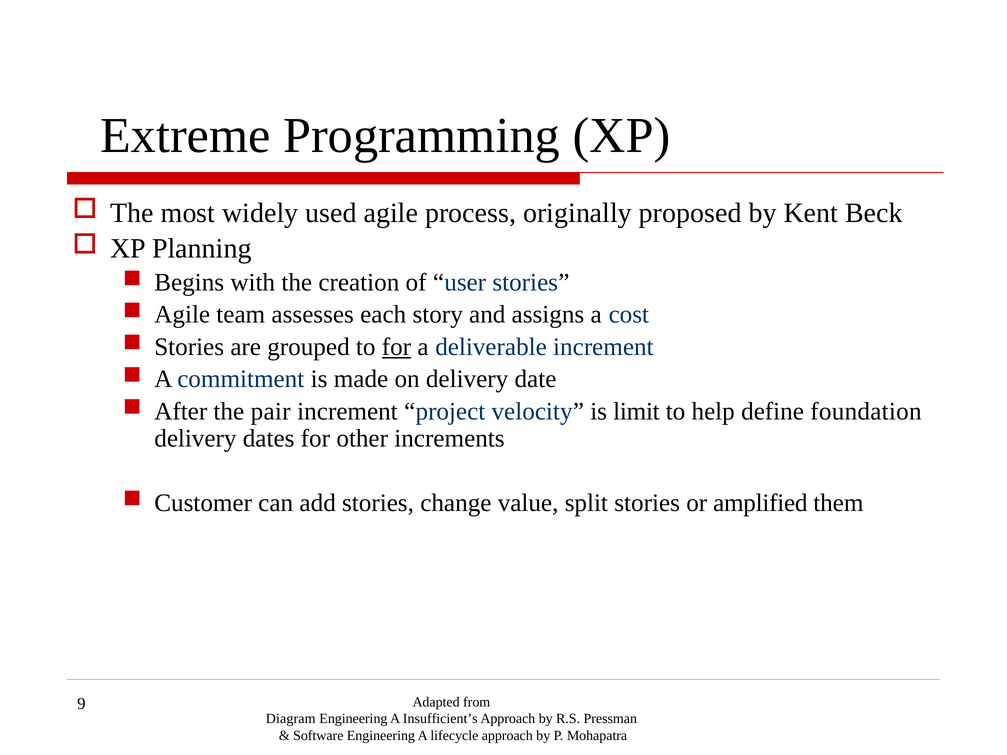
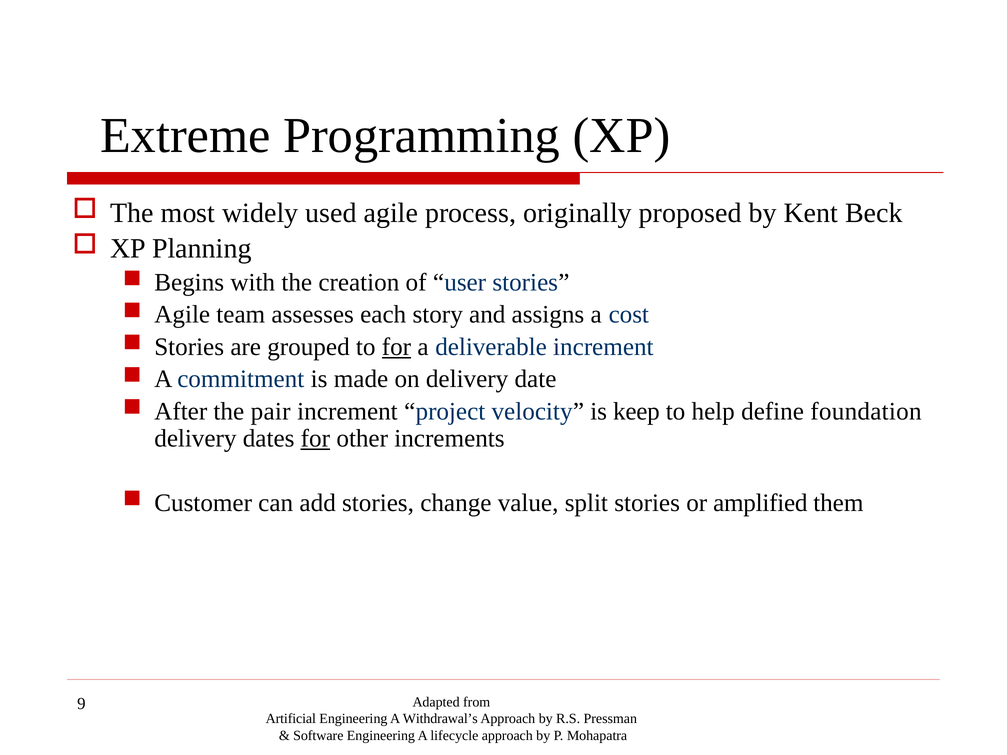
limit: limit -> keep
for at (315, 439) underline: none -> present
Diagram: Diagram -> Artificial
Insufficient’s: Insufficient’s -> Withdrawal’s
